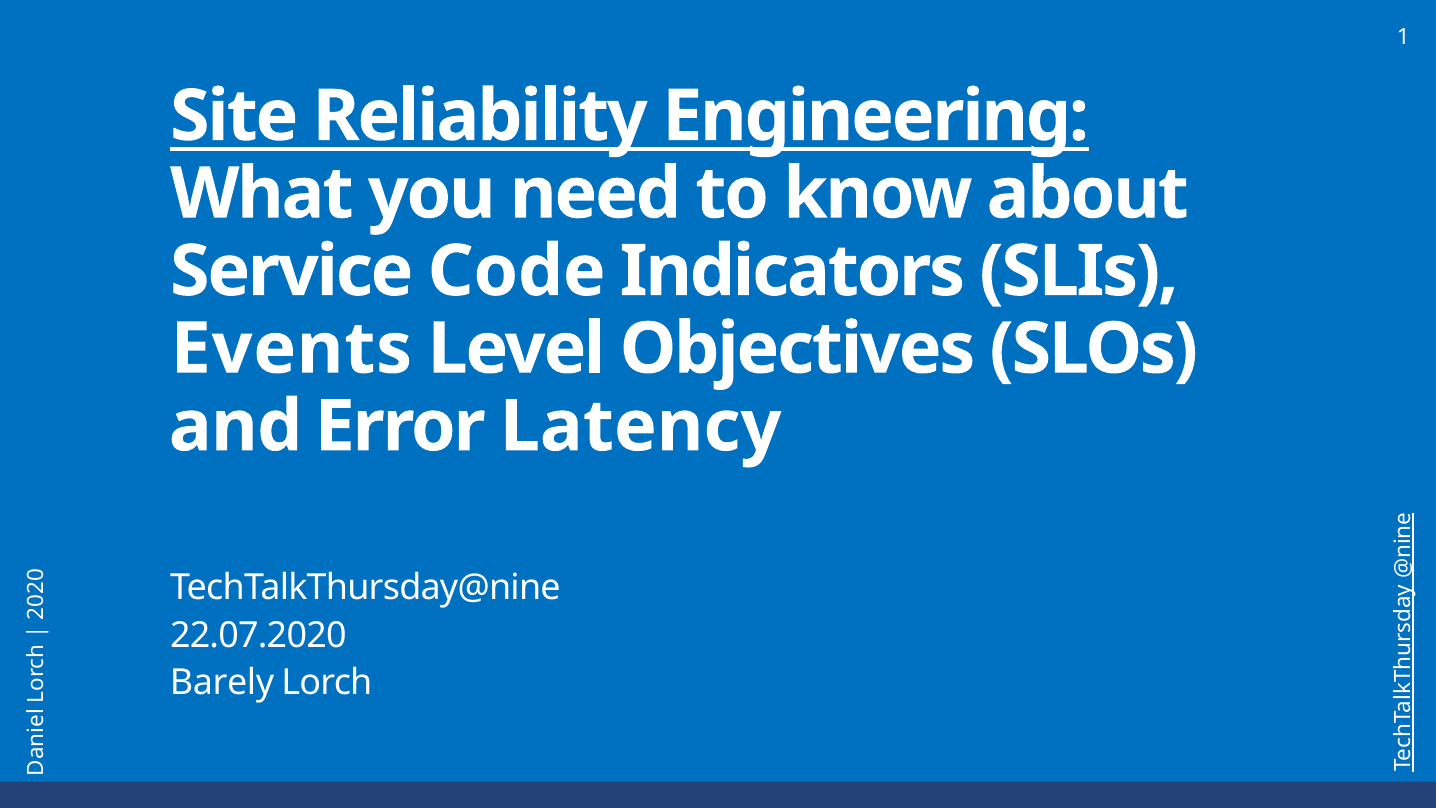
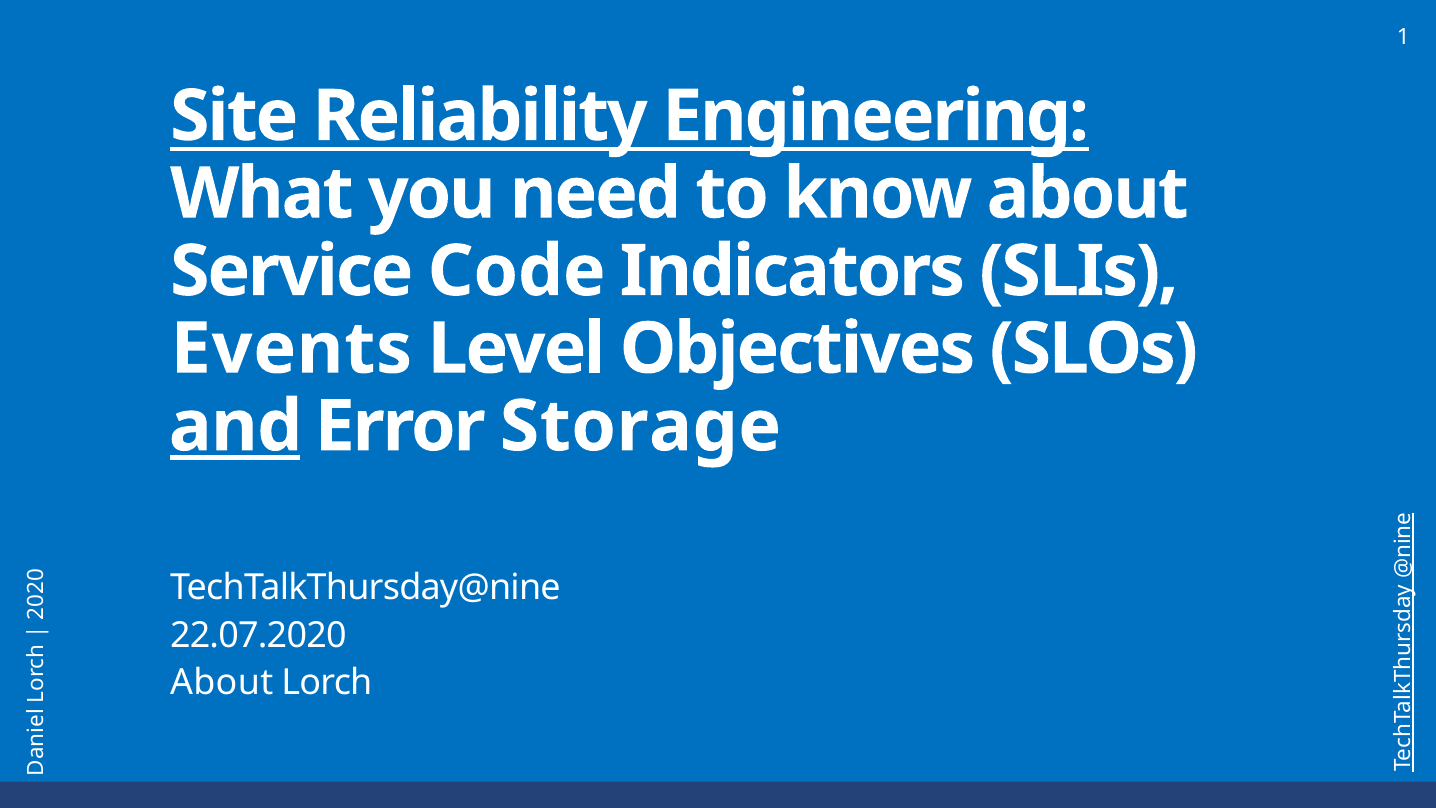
and underline: none -> present
Latency: Latency -> Storage
Barely at (222, 682): Barely -> About
